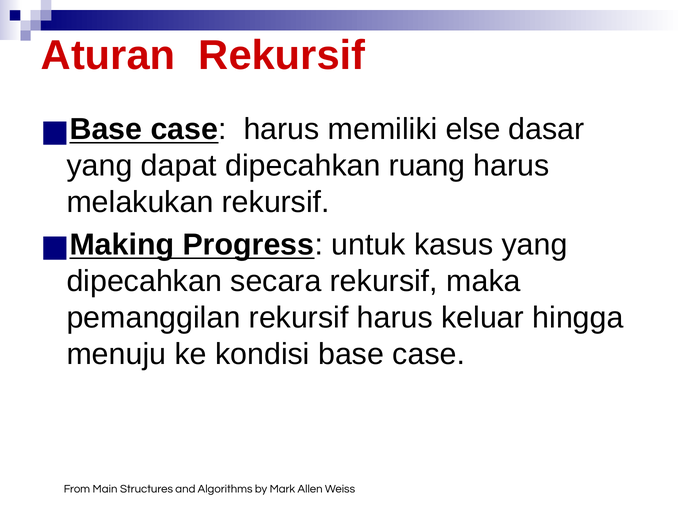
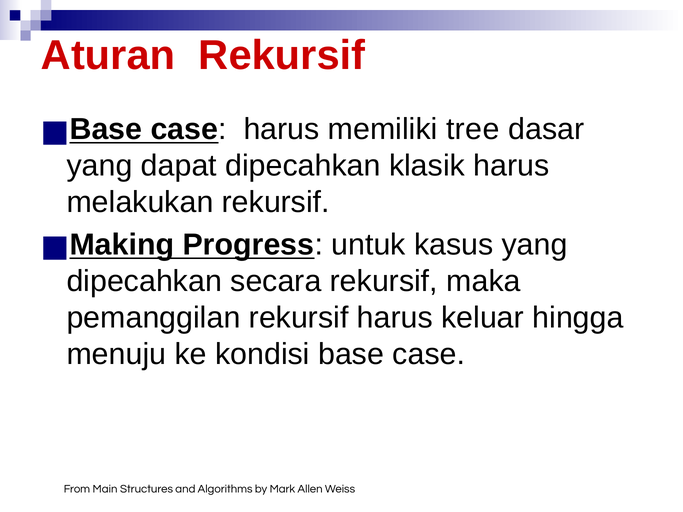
else: else -> tree
ruang: ruang -> klasik
